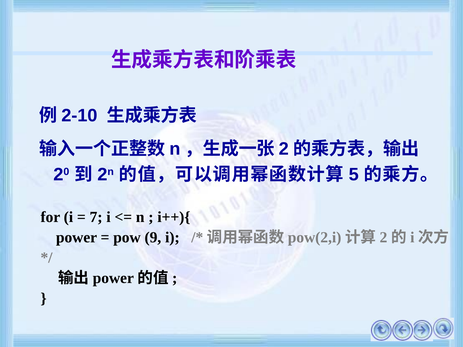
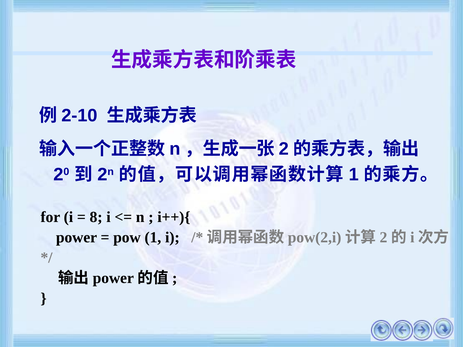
5 at (354, 175): 5 -> 1
7: 7 -> 8
pow 9: 9 -> 1
